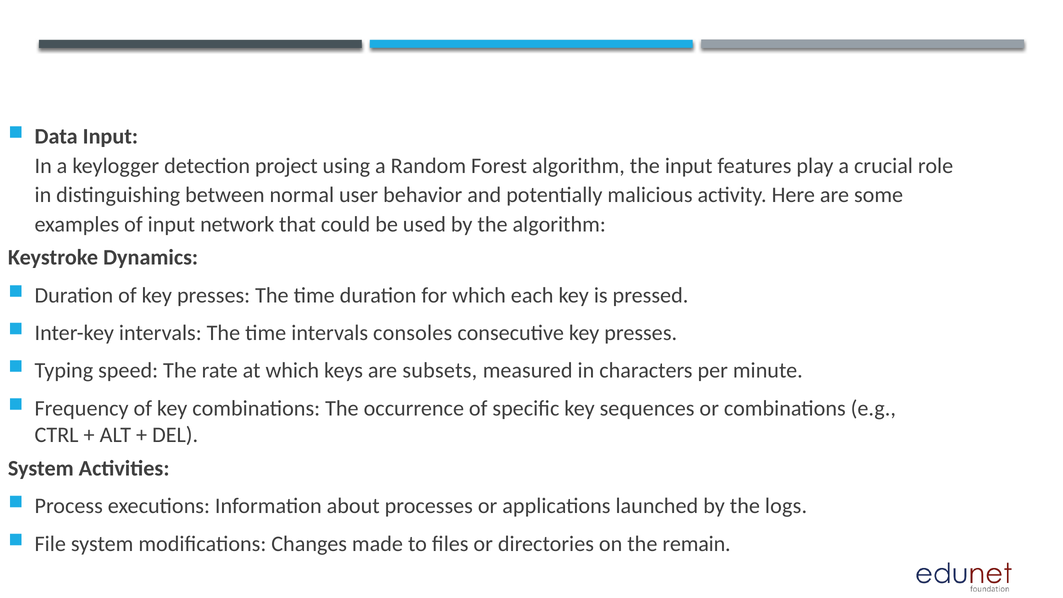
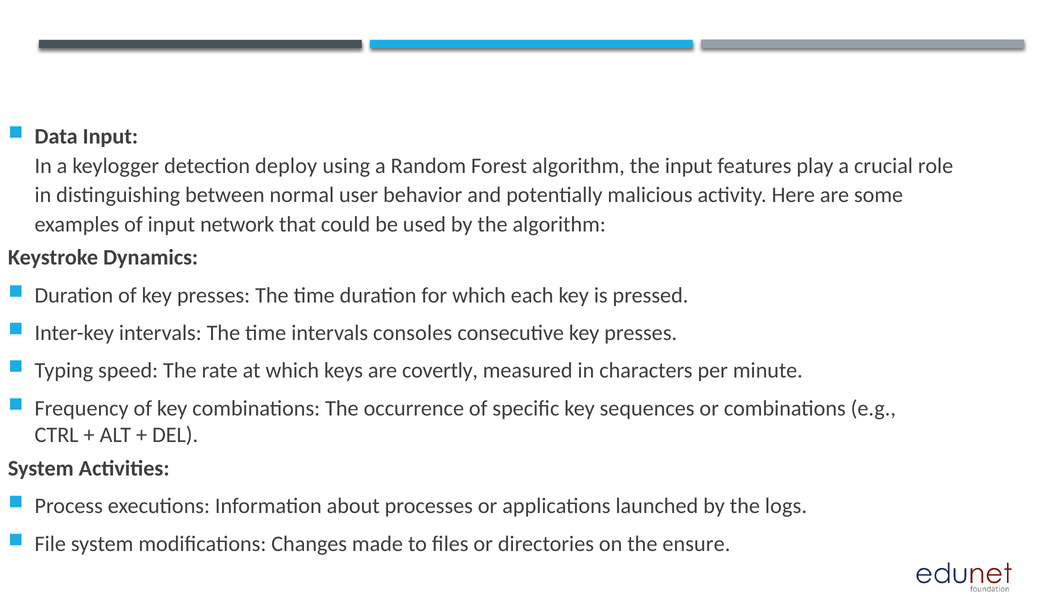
project: project -> deploy
subsets: subsets -> covertly
remain: remain -> ensure
